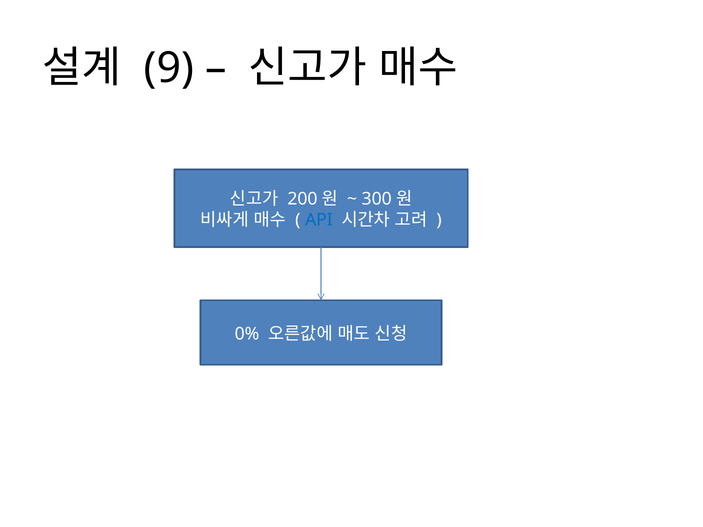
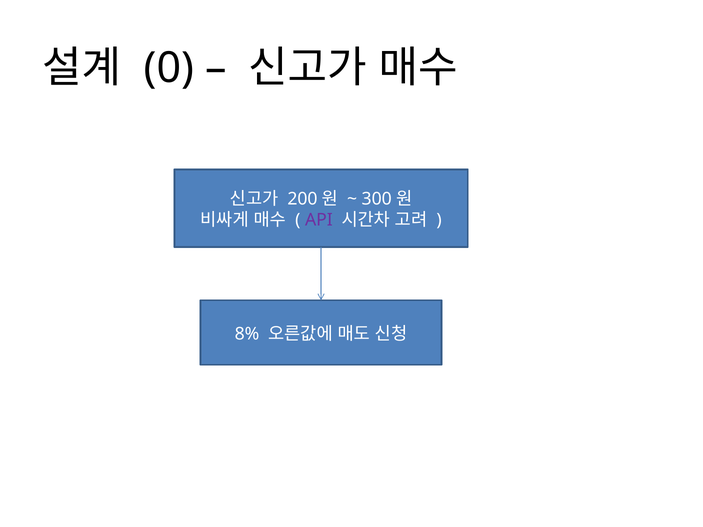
9: 9 -> 0
API colour: blue -> purple
0%: 0% -> 8%
